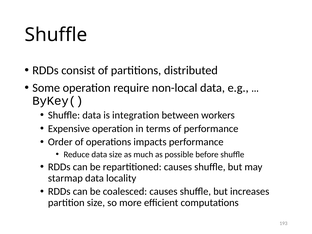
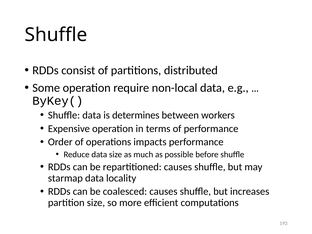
integration: integration -> determines
